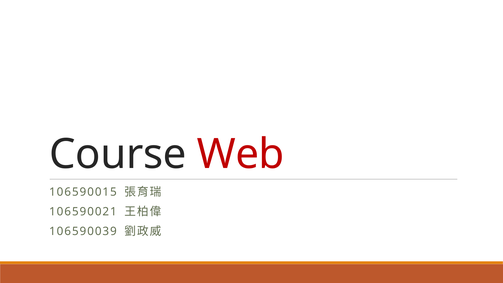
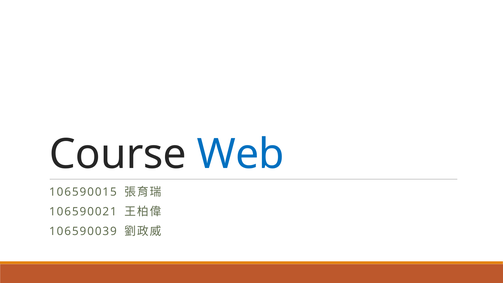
Web colour: red -> blue
